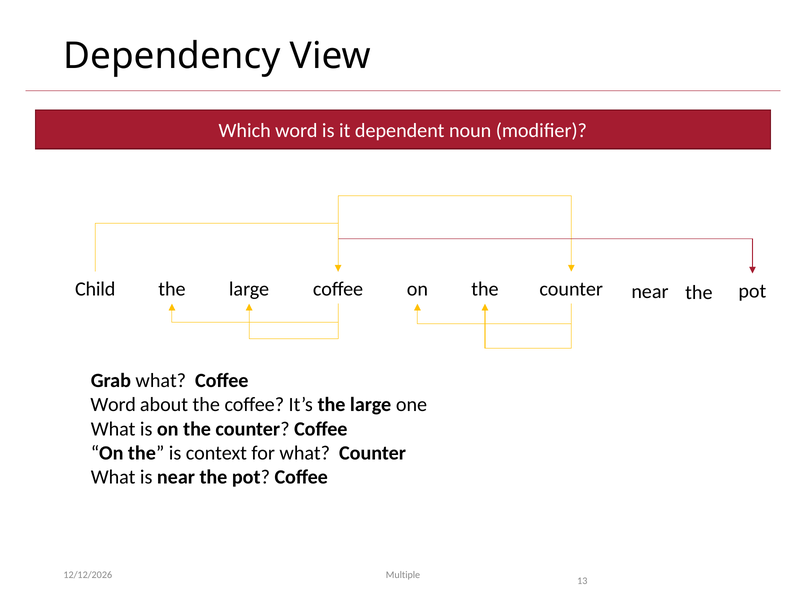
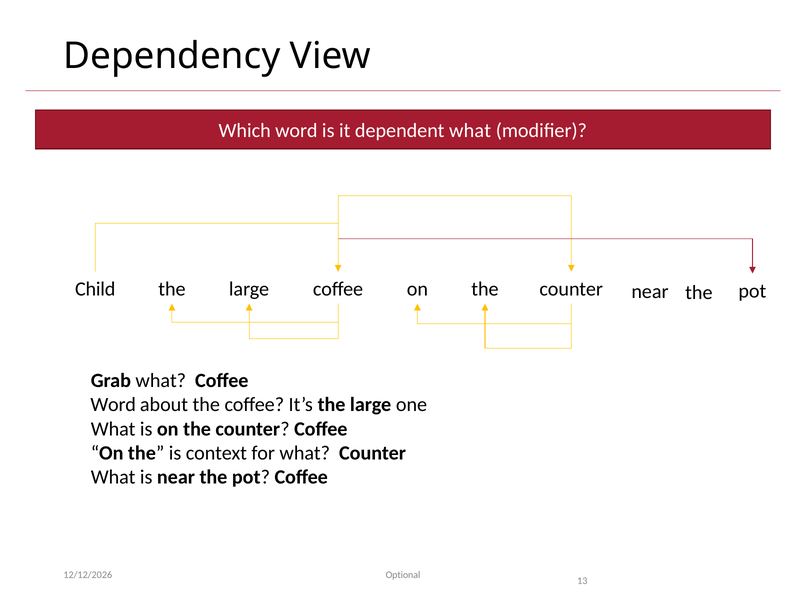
dependent noun: noun -> what
Multiple: Multiple -> Optional
